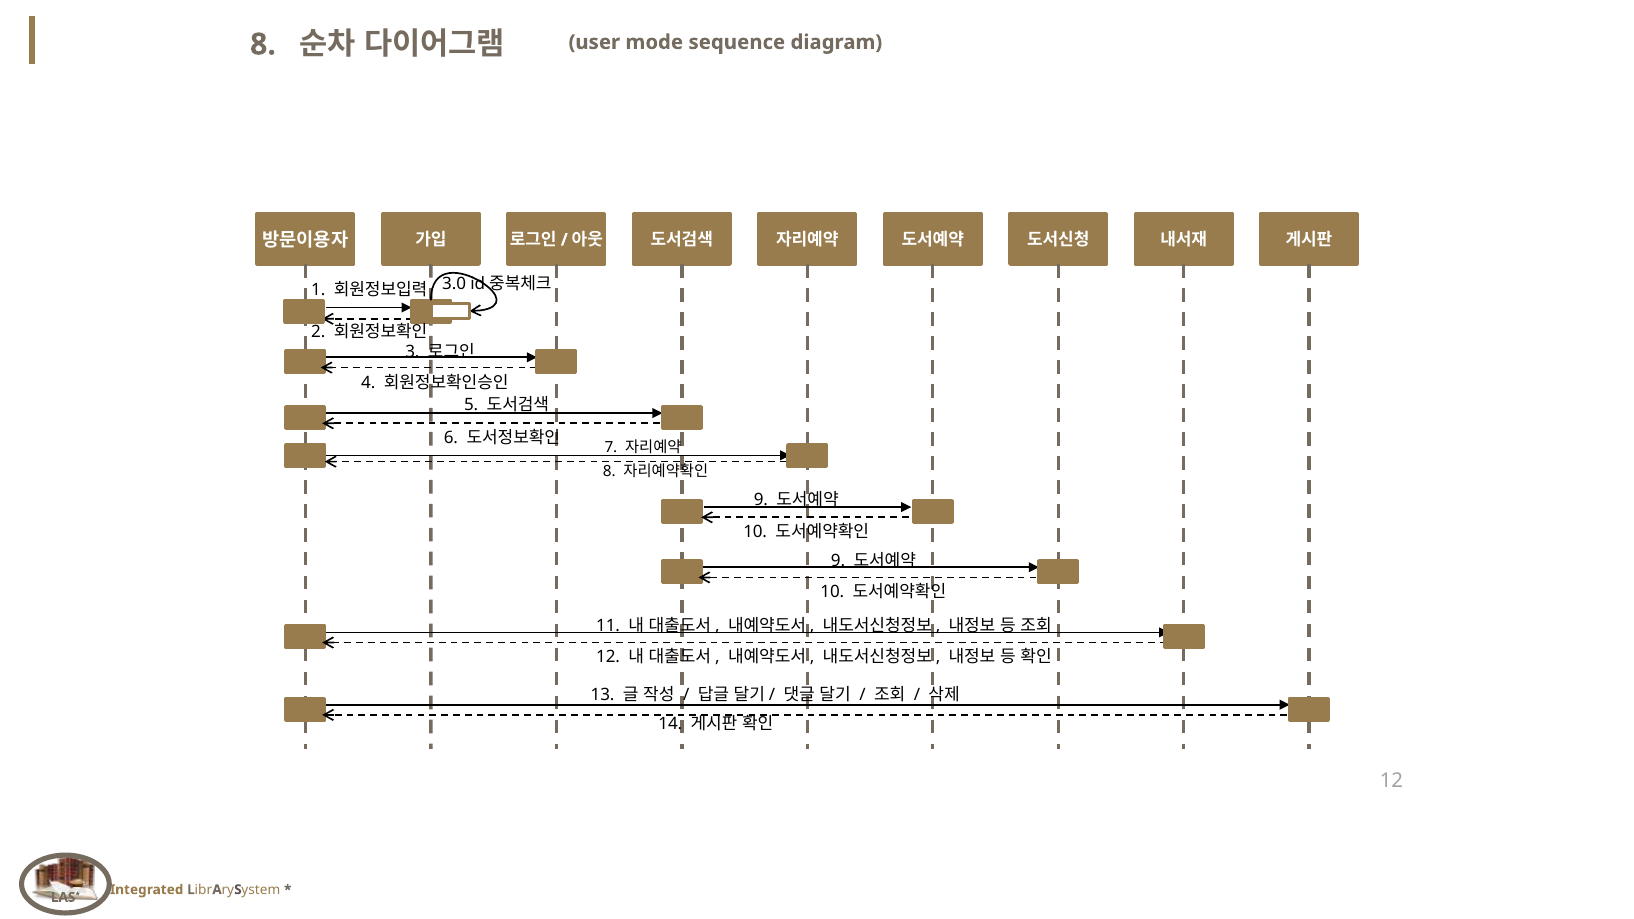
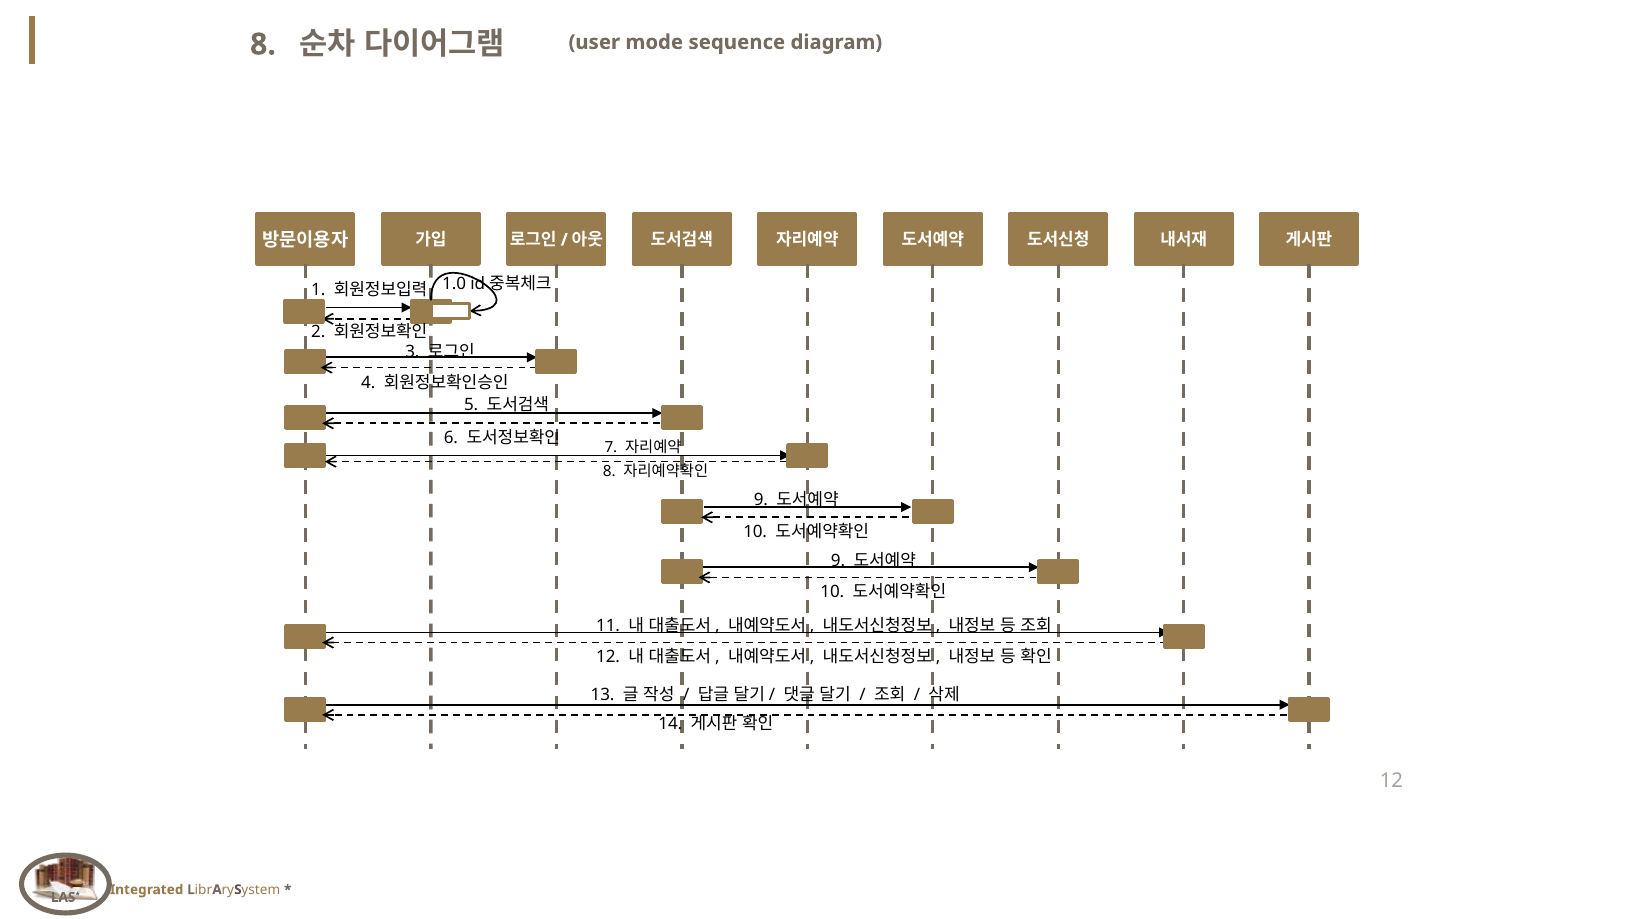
3.0: 3.0 -> 1.0
